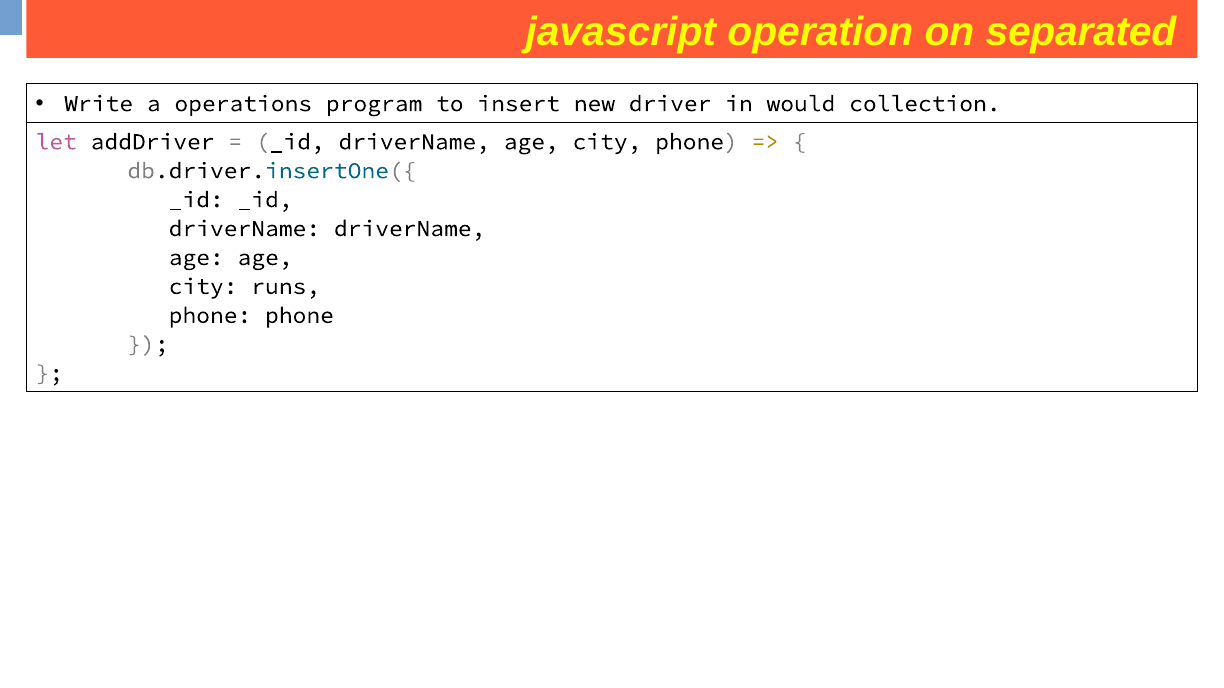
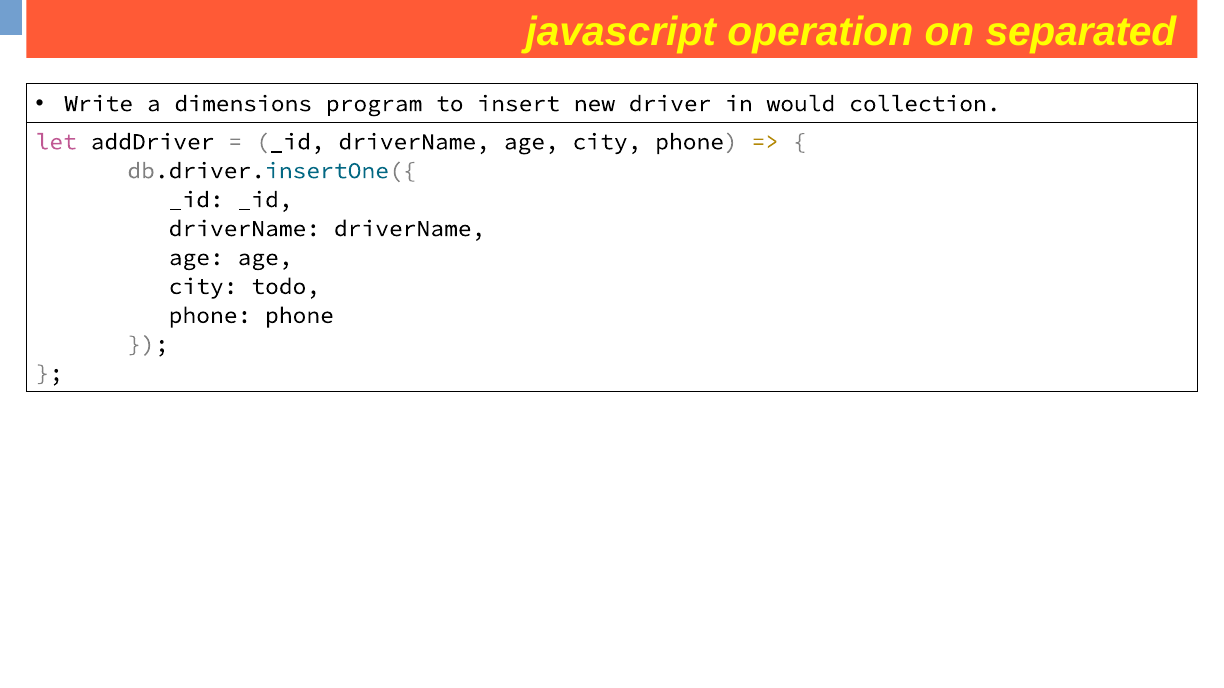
operations: operations -> dimensions
runs: runs -> todo
